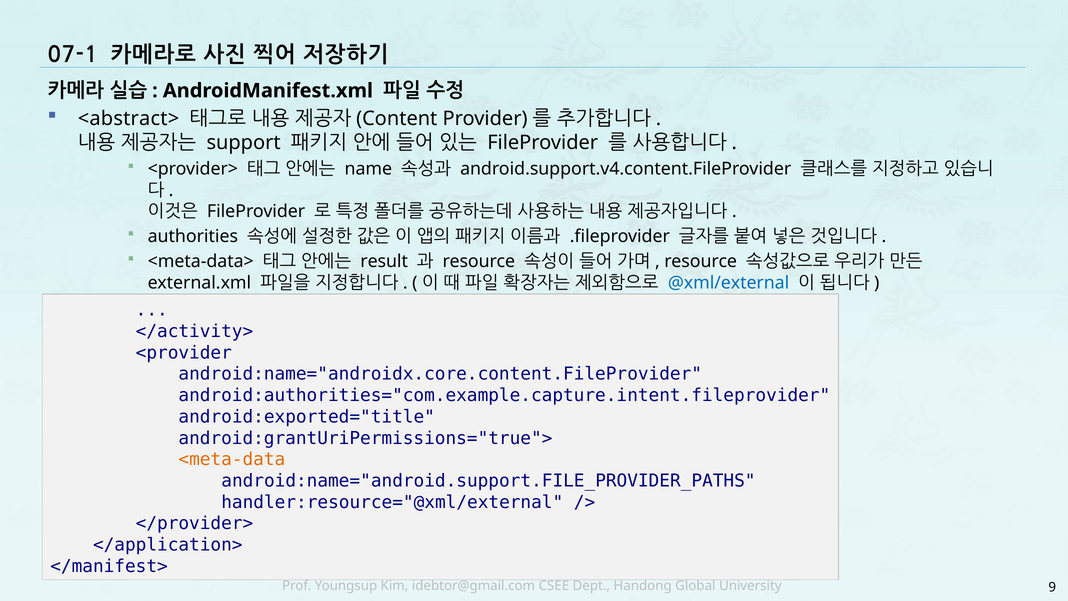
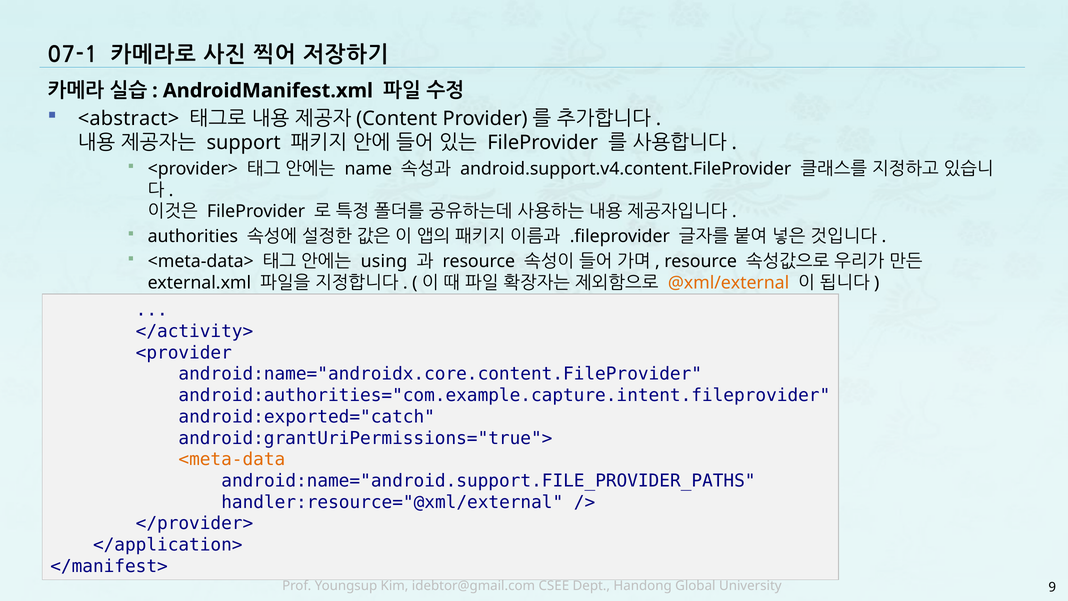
result: result -> using
@xml/external colour: blue -> orange
android:exported="title: android:exported="title -> android:exported="catch
